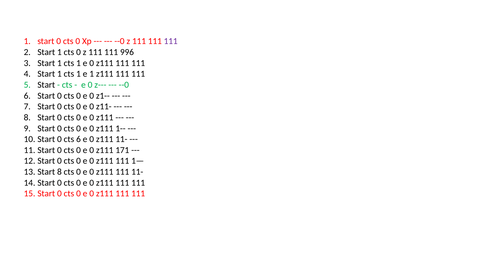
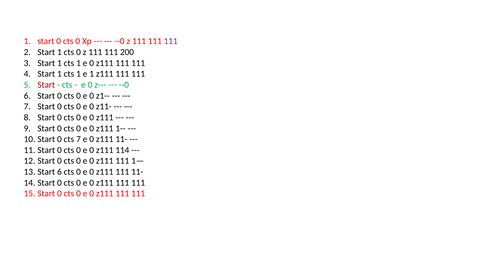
996: 996 -> 200
Start at (46, 85) colour: black -> red
cts 6: 6 -> 7
171: 171 -> 114
8 at (59, 172): 8 -> 6
